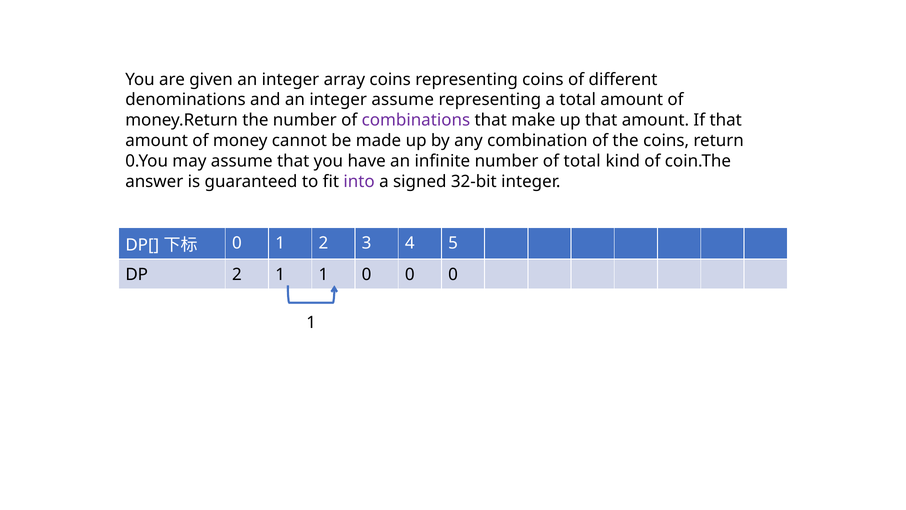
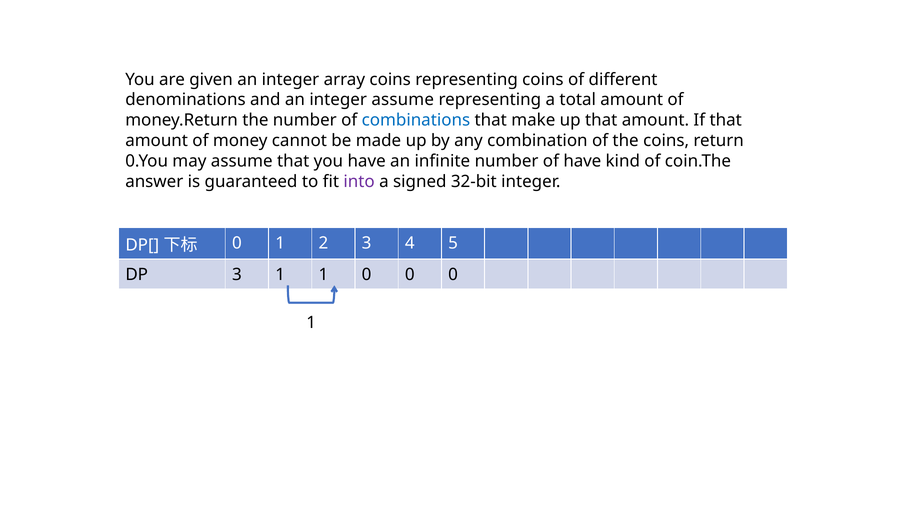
combinations colour: purple -> blue
of total: total -> have
DP 2: 2 -> 3
